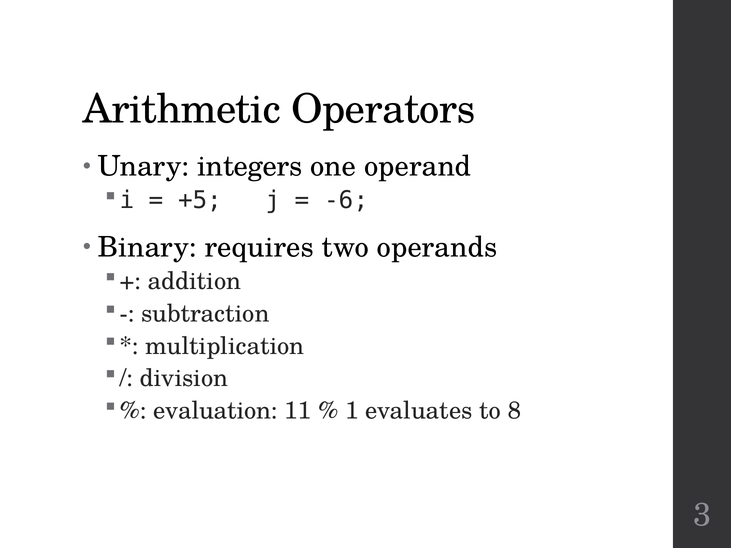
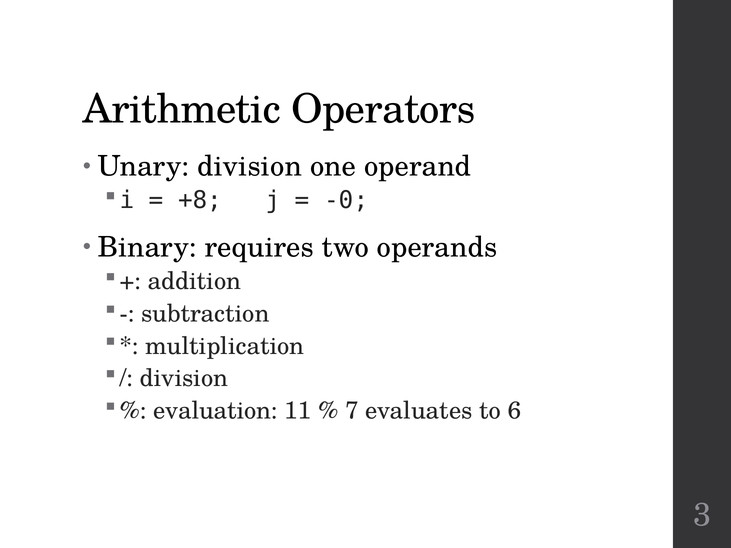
Unary integers: integers -> division
+5: +5 -> +8
-6: -6 -> -0
1: 1 -> 7
8: 8 -> 6
